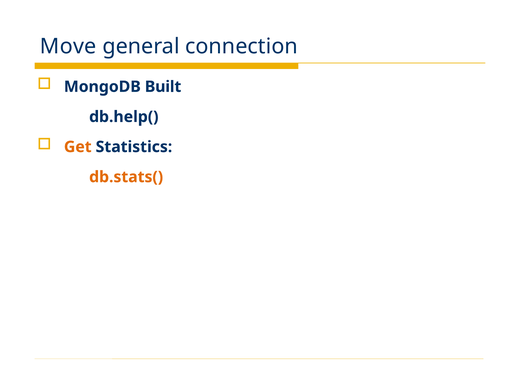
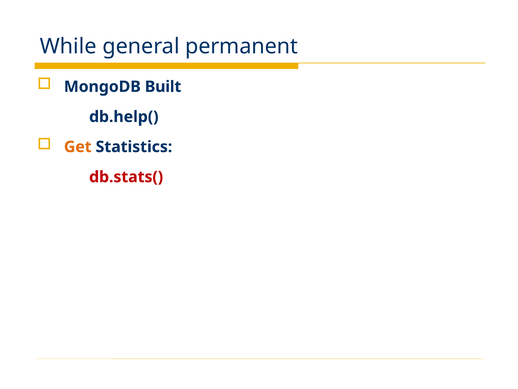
Move: Move -> While
connection: connection -> permanent
db.stats( colour: orange -> red
